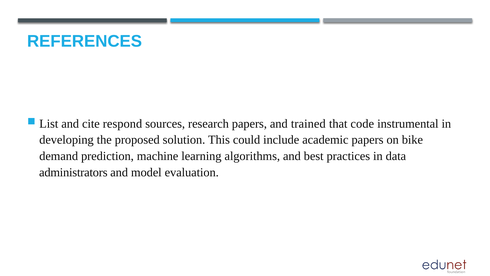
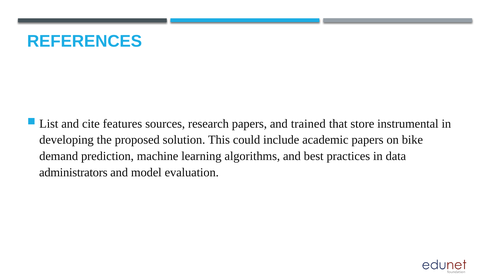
respond: respond -> features
code: code -> store
